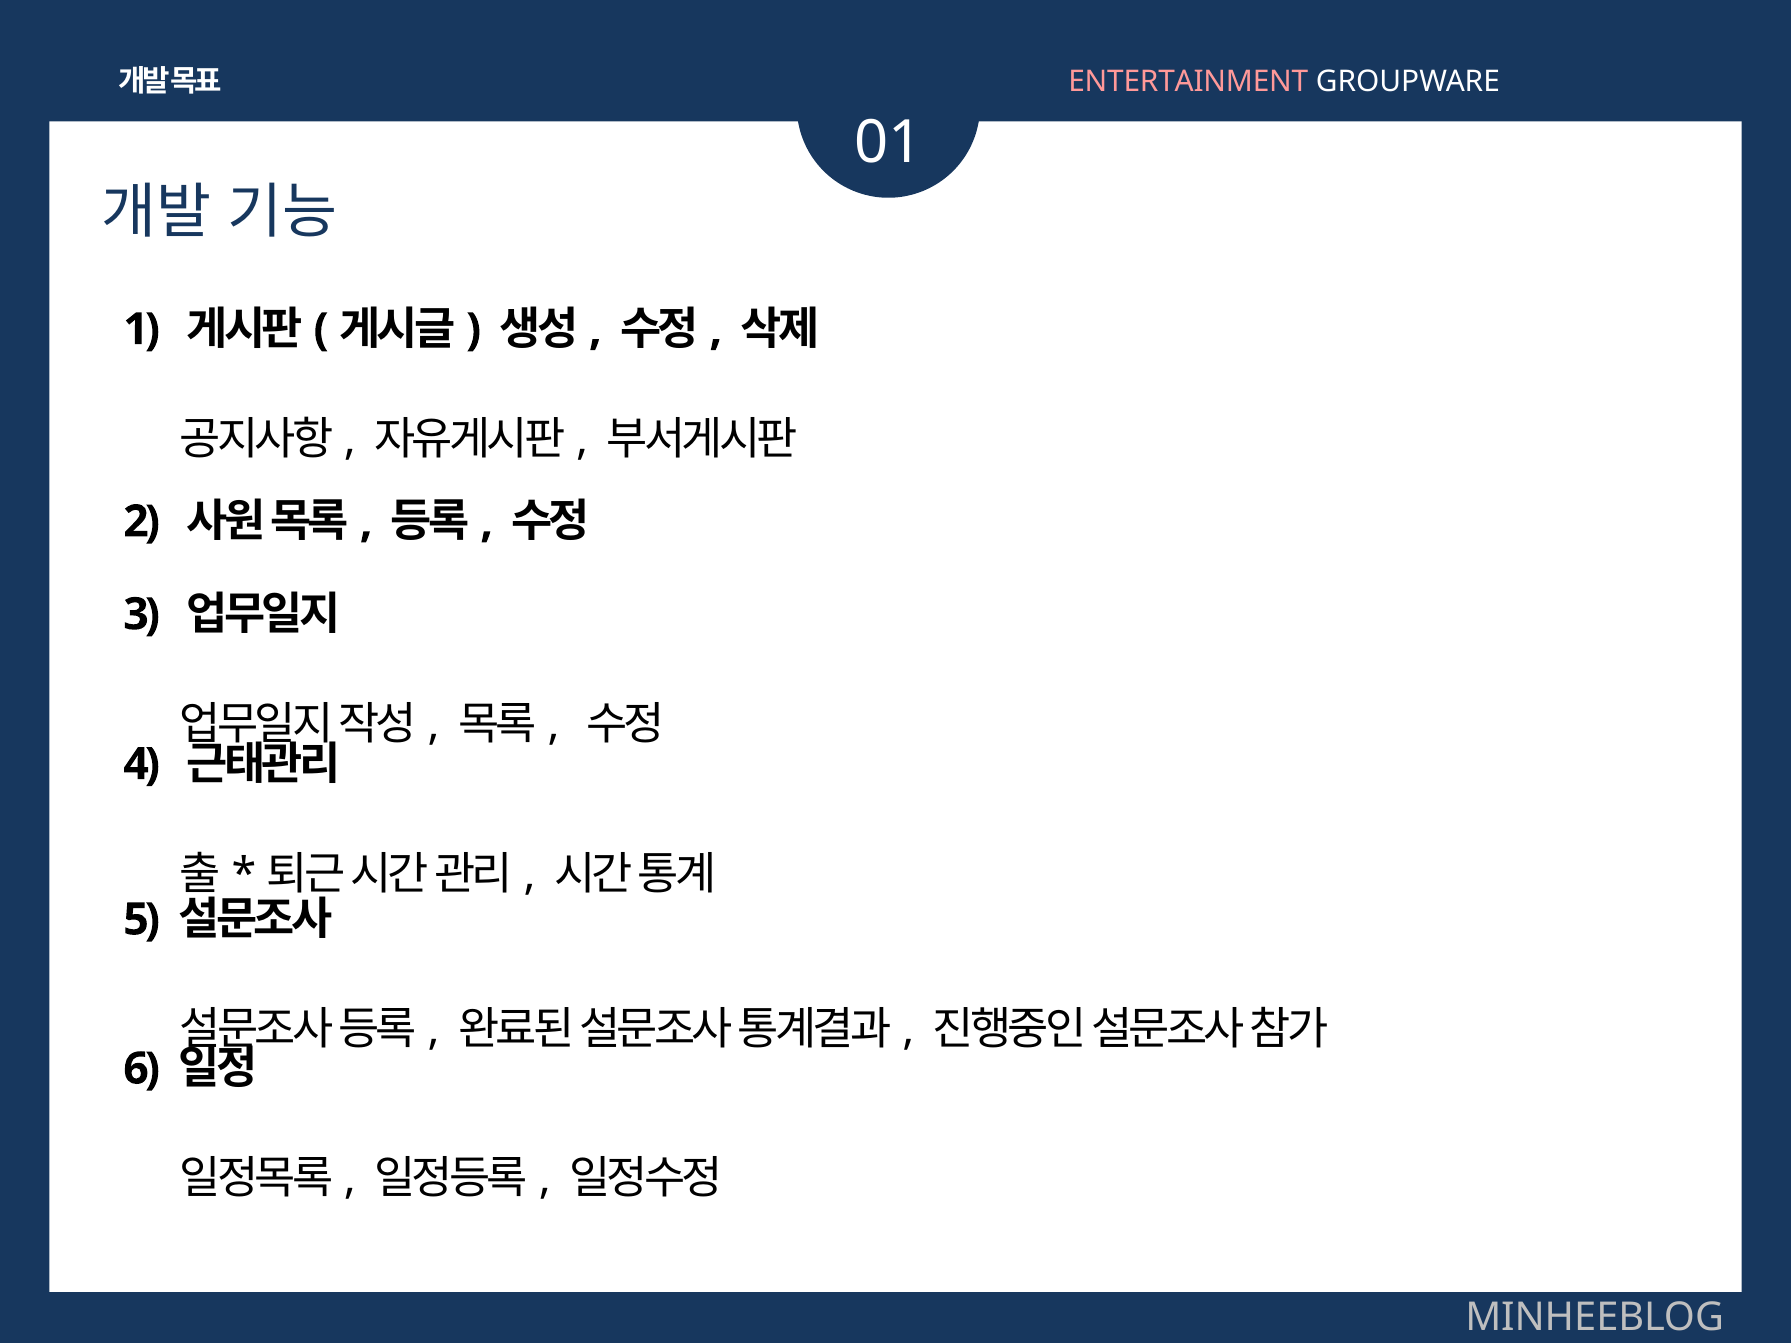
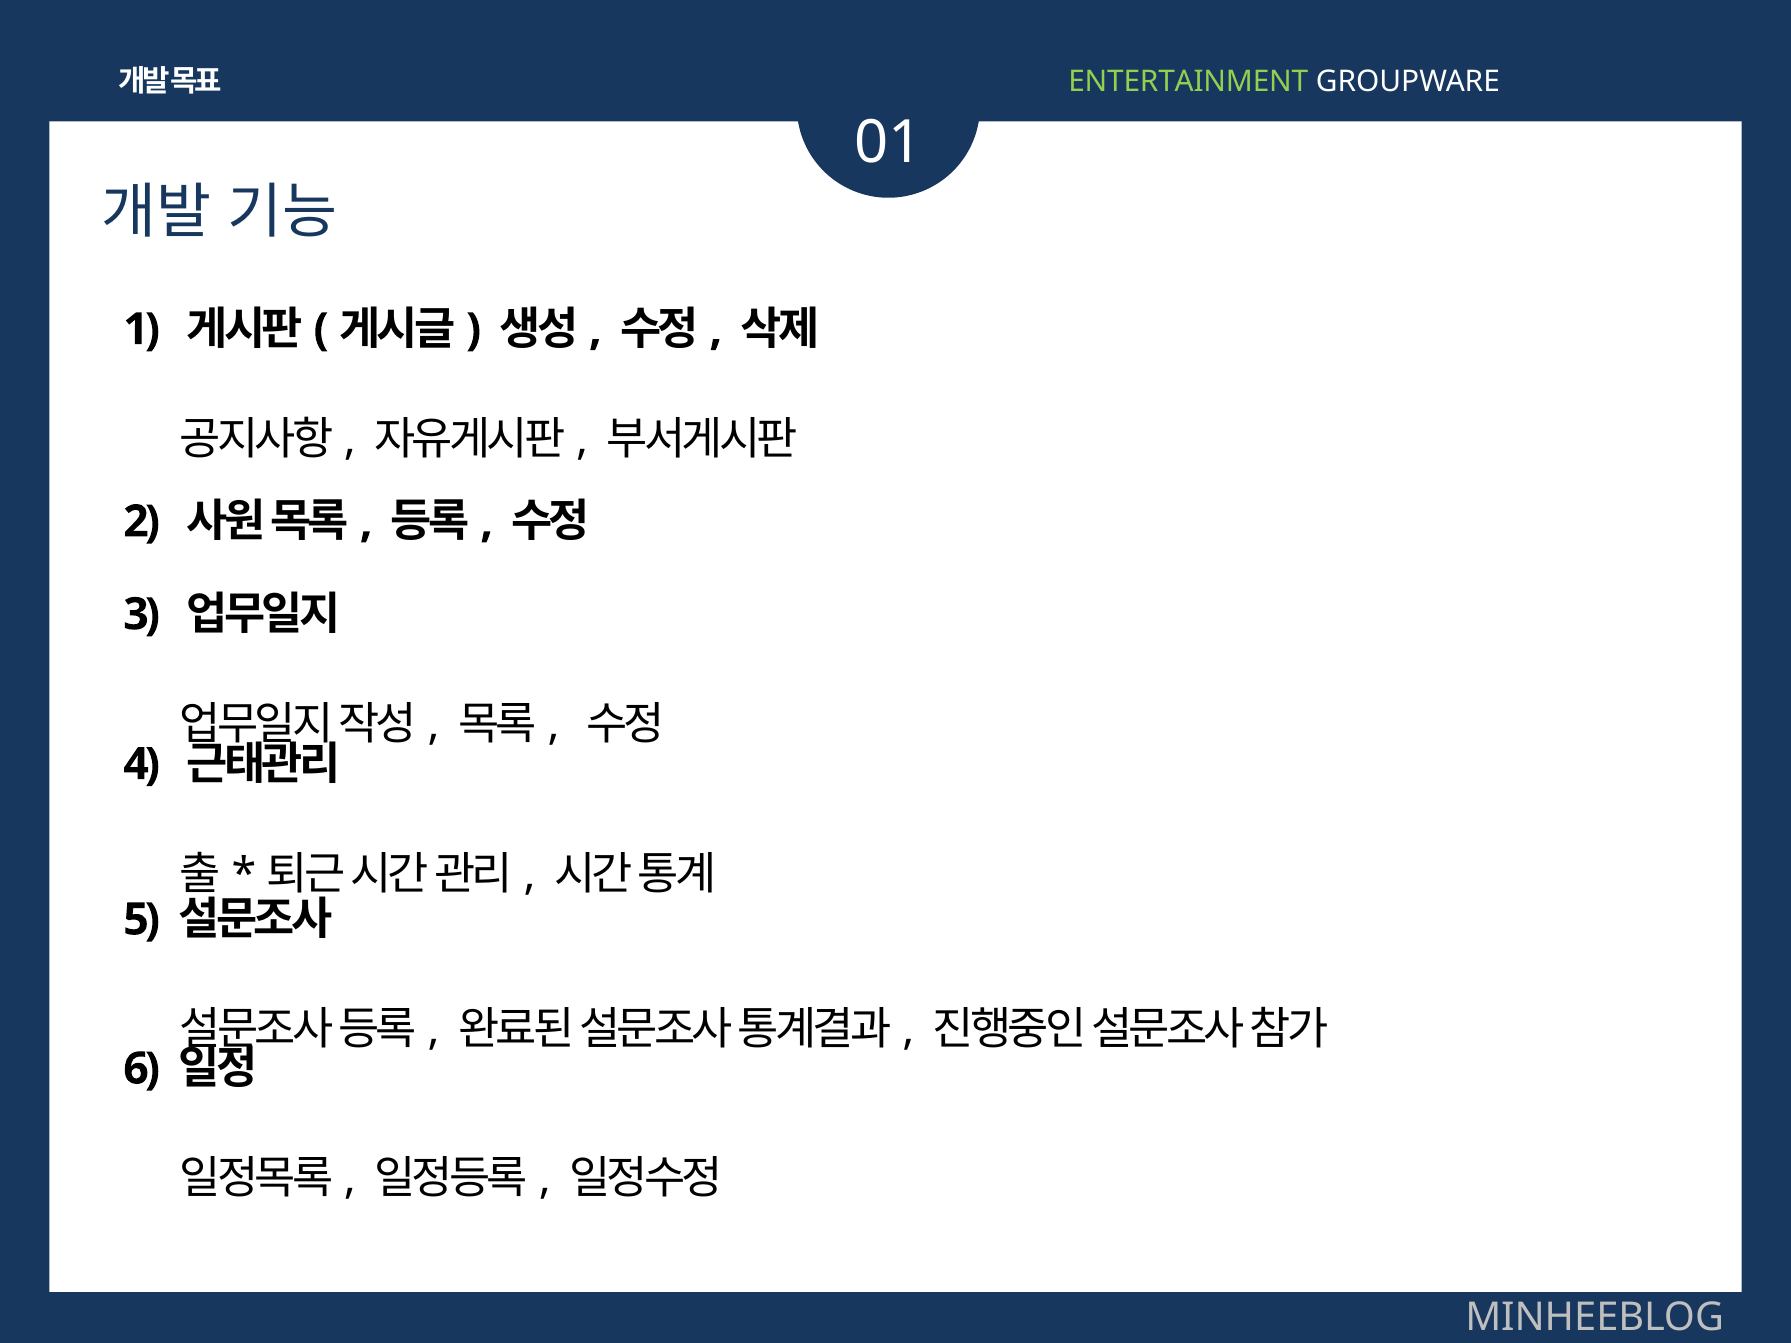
ENTERTAINMENT colour: pink -> light green
